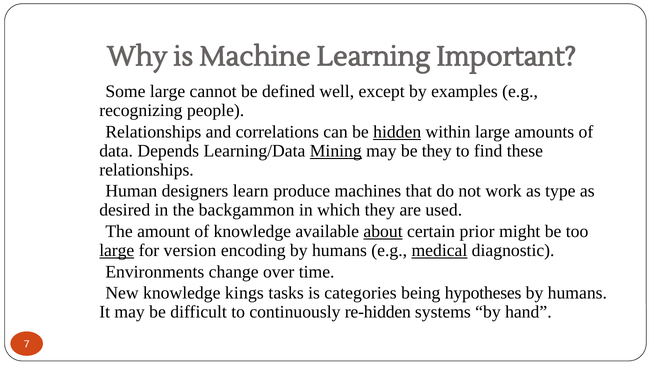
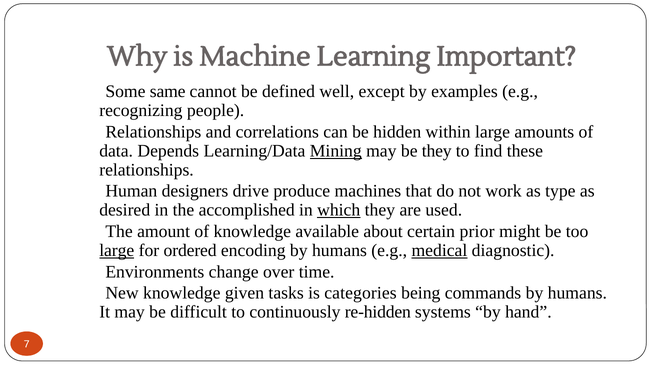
large at (168, 92): large -> same
hidden underline: present -> none
learn: learn -> drive
backgammon: backgammon -> accomplished
which underline: none -> present
about underline: present -> none
version: version -> ordered
kings: kings -> given
hypotheses: hypotheses -> commands
